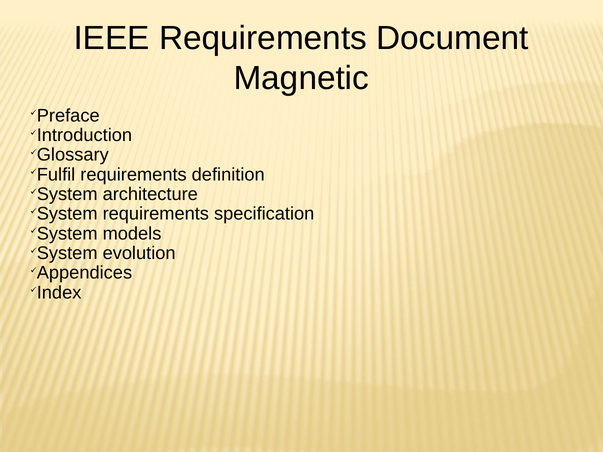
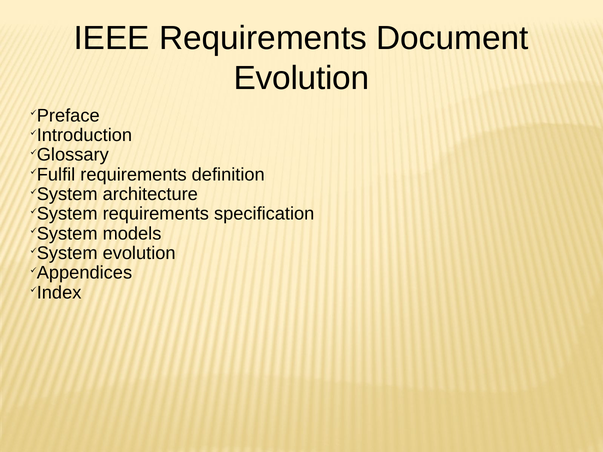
Magnetic at (301, 78): Magnetic -> Evolution
